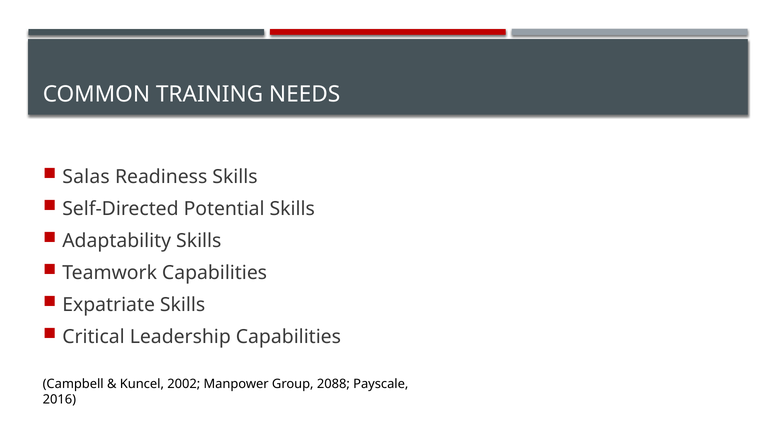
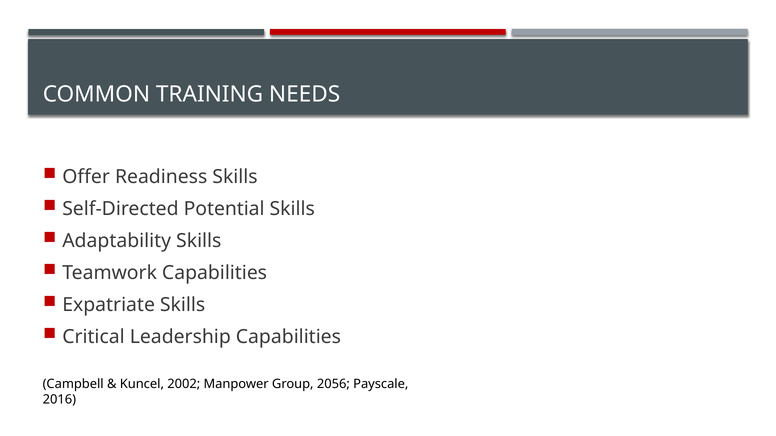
Salas: Salas -> Offer
2088: 2088 -> 2056
